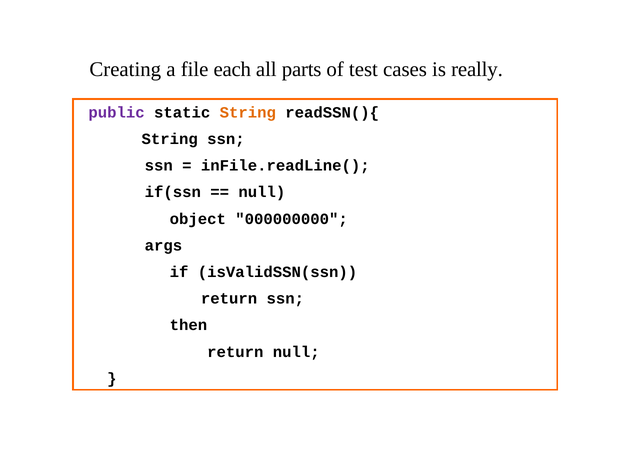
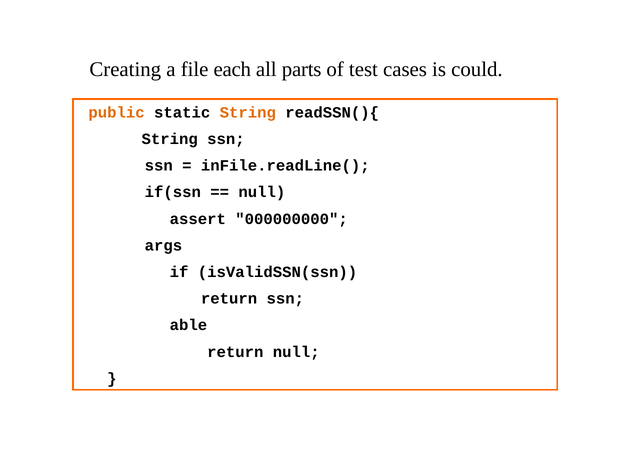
really: really -> could
public colour: purple -> orange
object: object -> assert
then: then -> able
